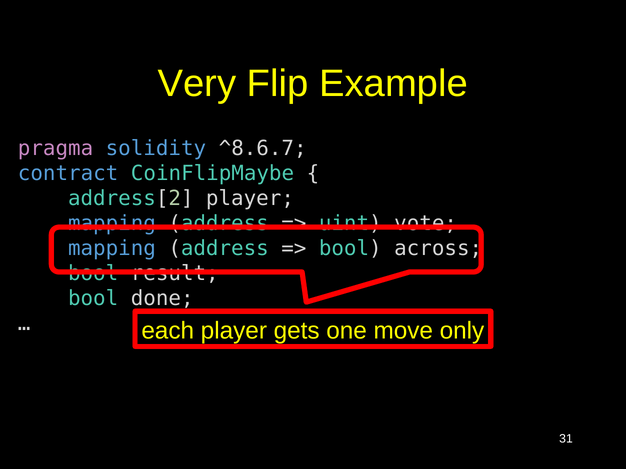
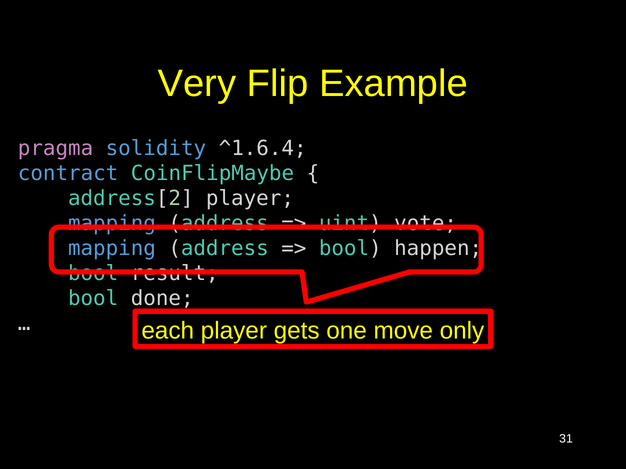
^8.6.7: ^8.6.7 -> ^1.6.4
across: across -> happen
